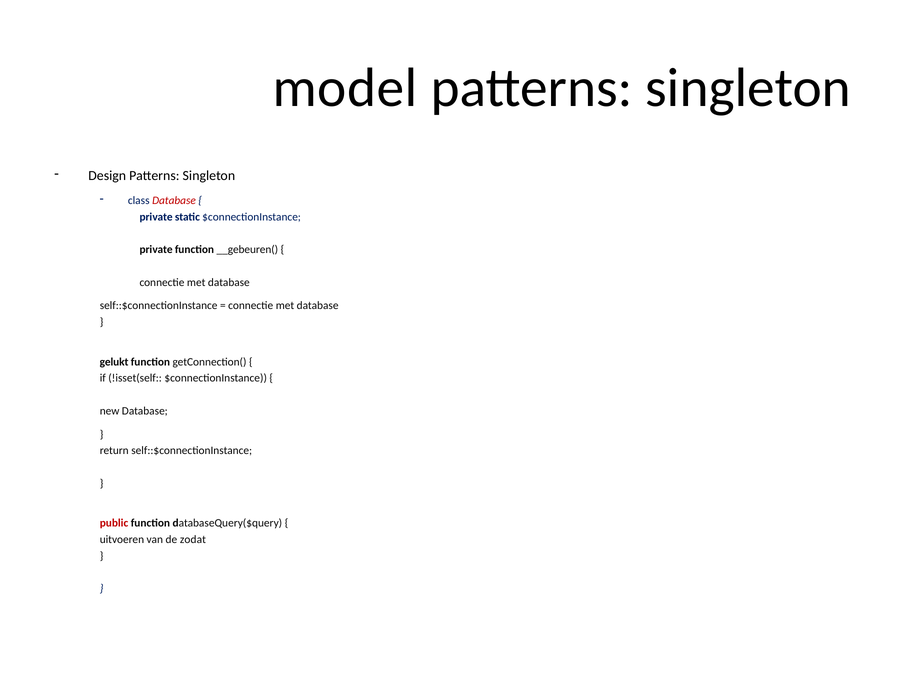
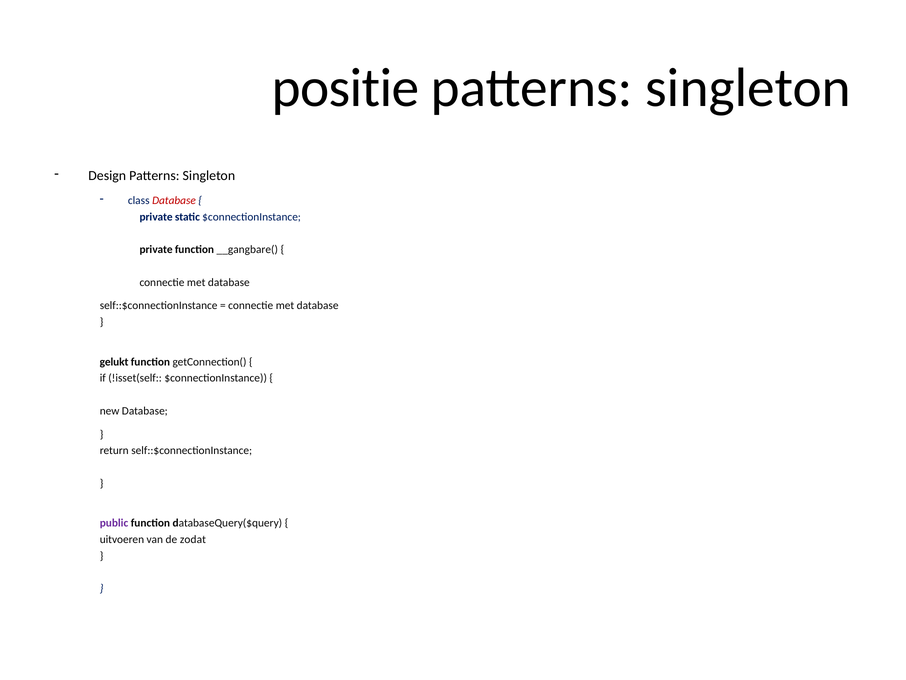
model: model -> positie
__gebeuren(: __gebeuren( -> __gangbare(
public colour: red -> purple
